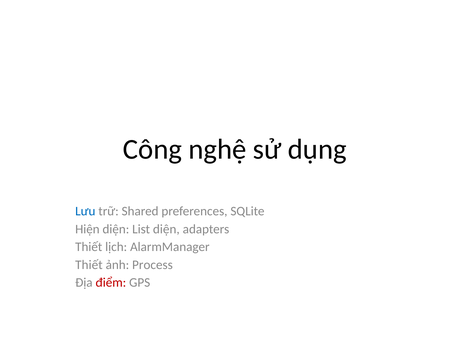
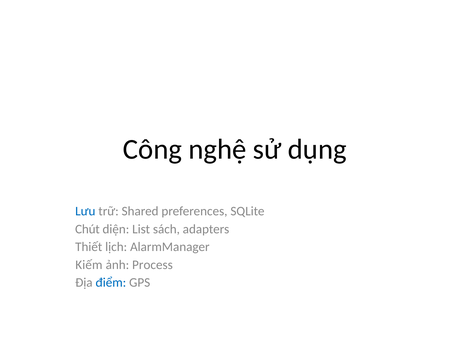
Hiện: Hiện -> Chút
List diện: diện -> sách
Thiết at (89, 264): Thiết -> Kiếm
điểm colour: red -> blue
